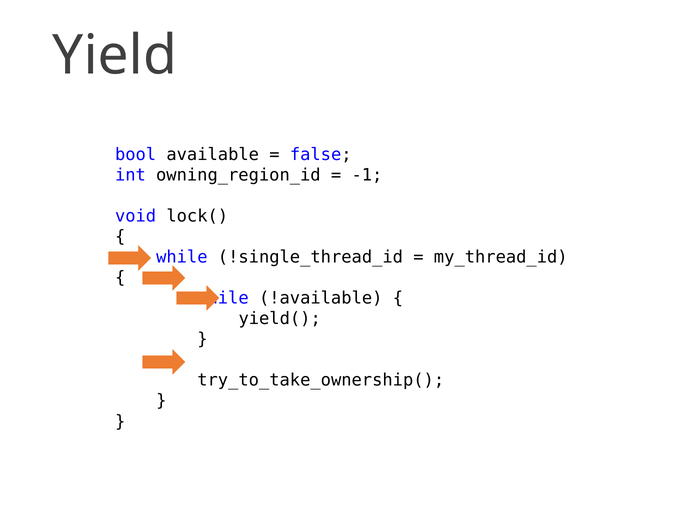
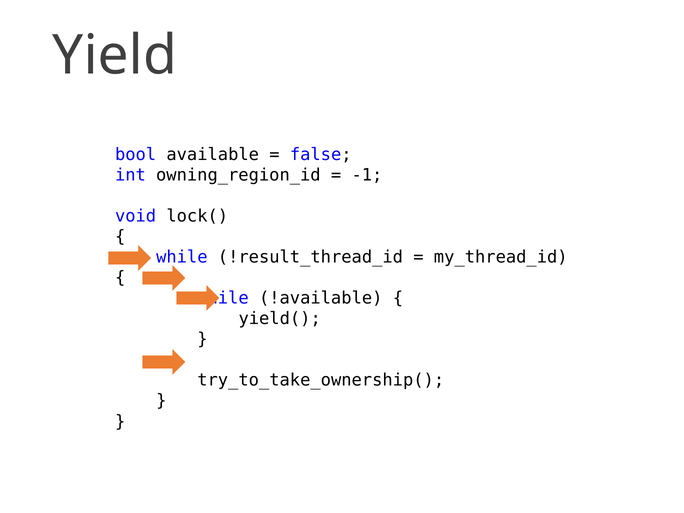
!single_thread_id: !single_thread_id -> !result_thread_id
